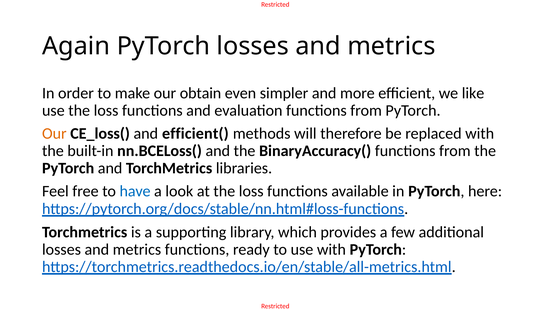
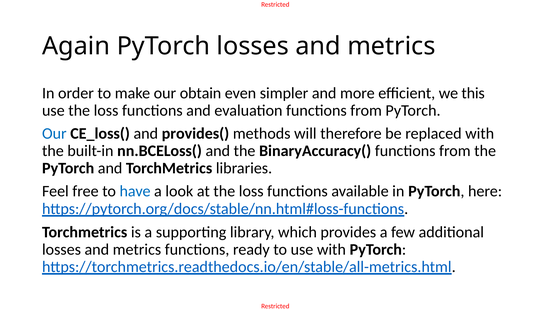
like: like -> this
Our at (54, 134) colour: orange -> blue
efficient(: efficient( -> provides(
